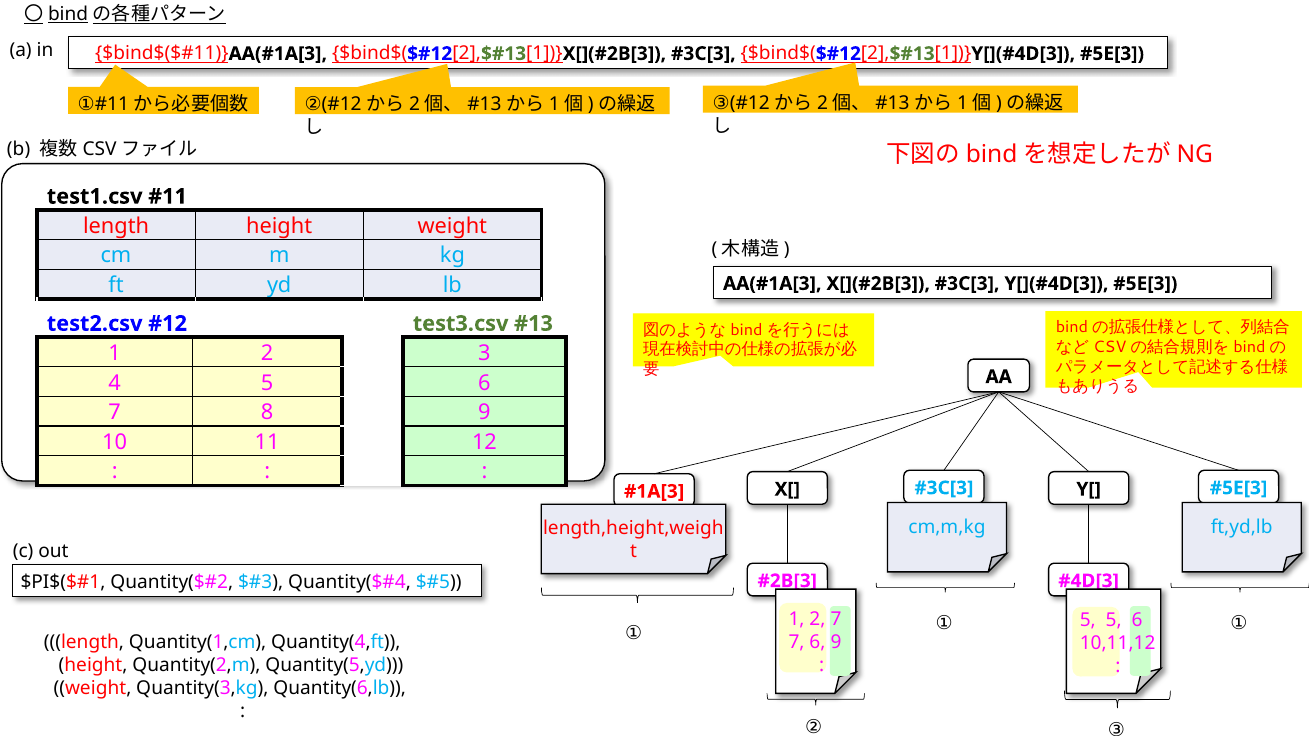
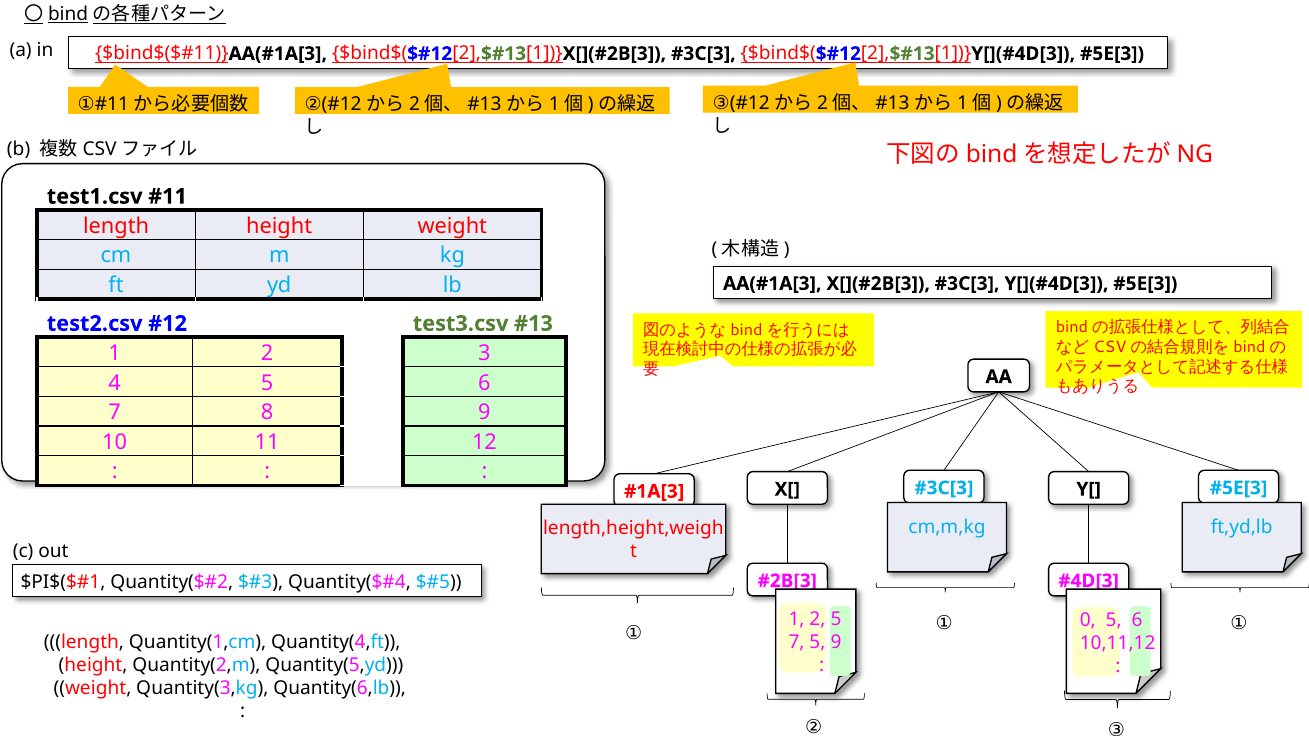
2 7: 7 -> 5
5 at (1088, 620): 5 -> 0
7 6: 6 -> 5
